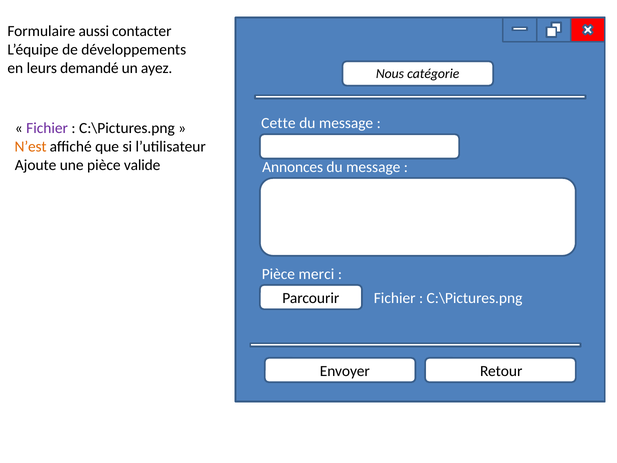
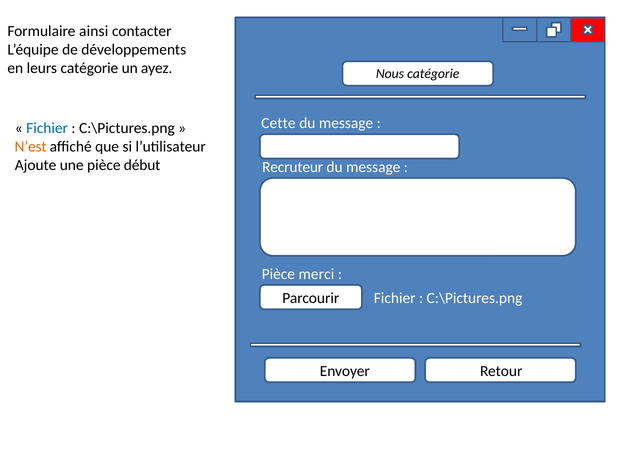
aussi: aussi -> ainsi
leurs demandé: demandé -> catégorie
Fichier at (47, 128) colour: purple -> blue
valide: valide -> début
Annonces: Annonces -> Recruteur
